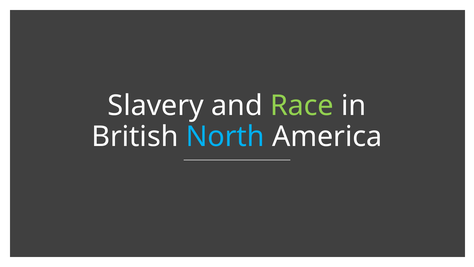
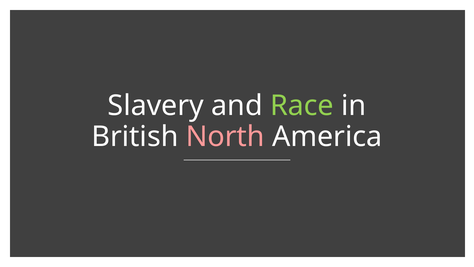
North colour: light blue -> pink
